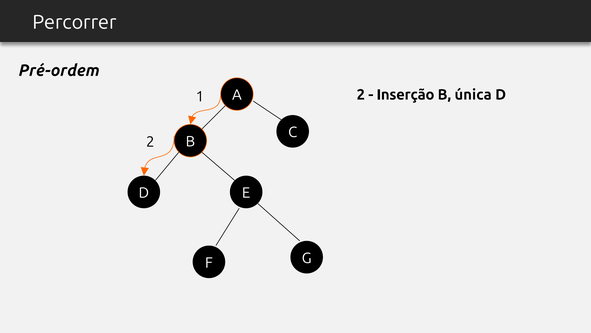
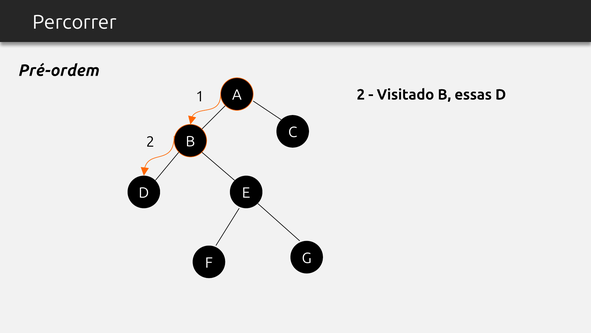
Inserção: Inserção -> Visitado
única: única -> essas
